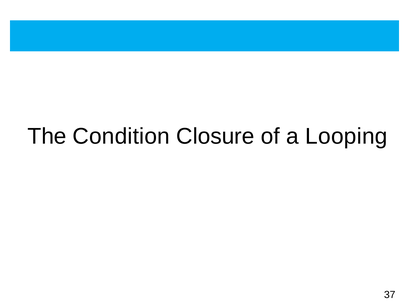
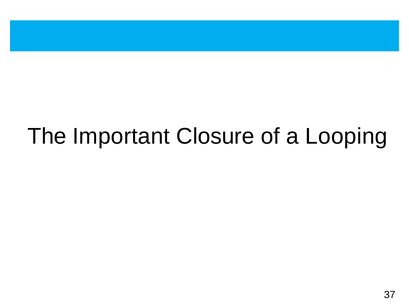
Condition: Condition -> Important
